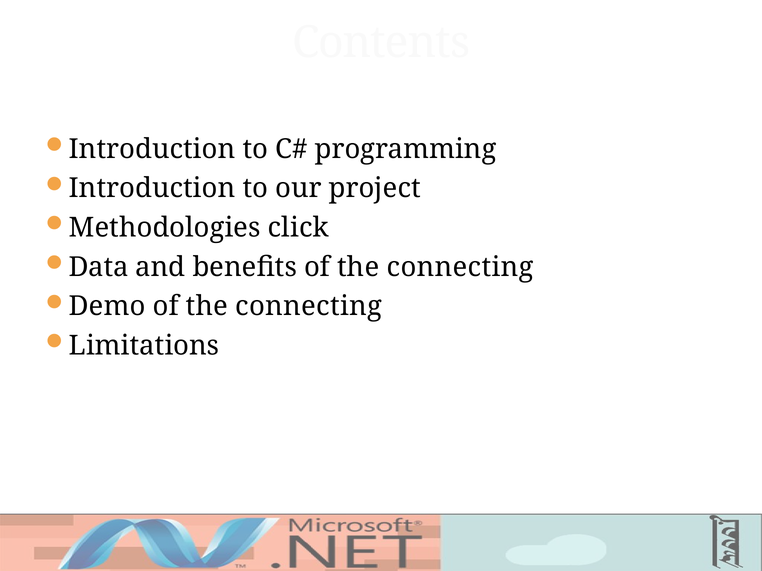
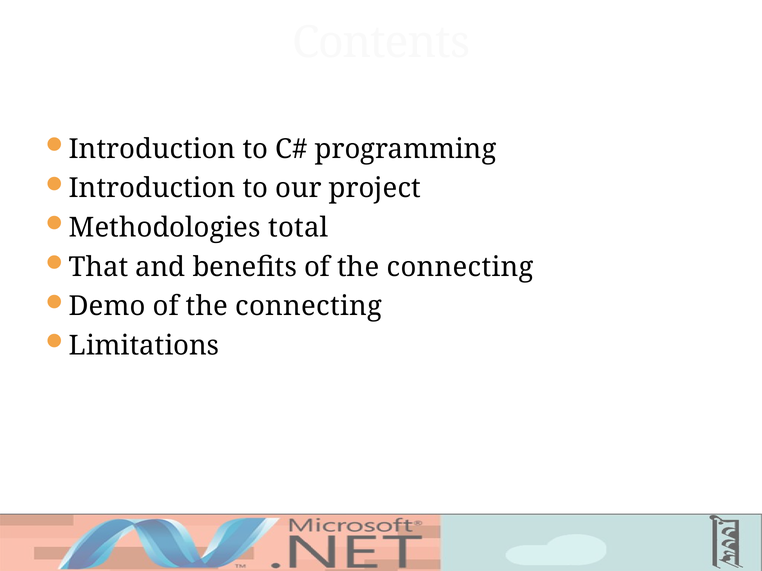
click: click -> total
Data: Data -> That
